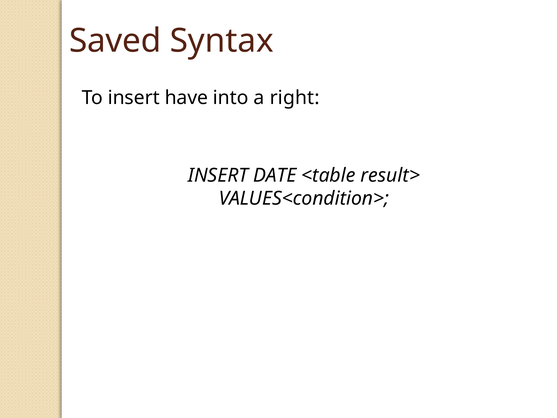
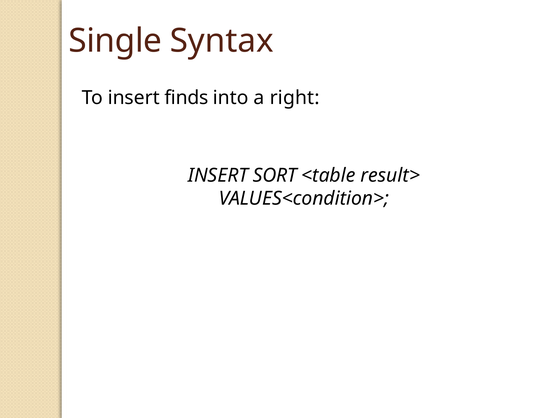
Saved: Saved -> Single
have: have -> finds
DATE: DATE -> SORT
